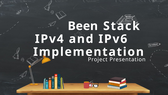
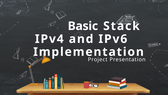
Been: Been -> Basic
